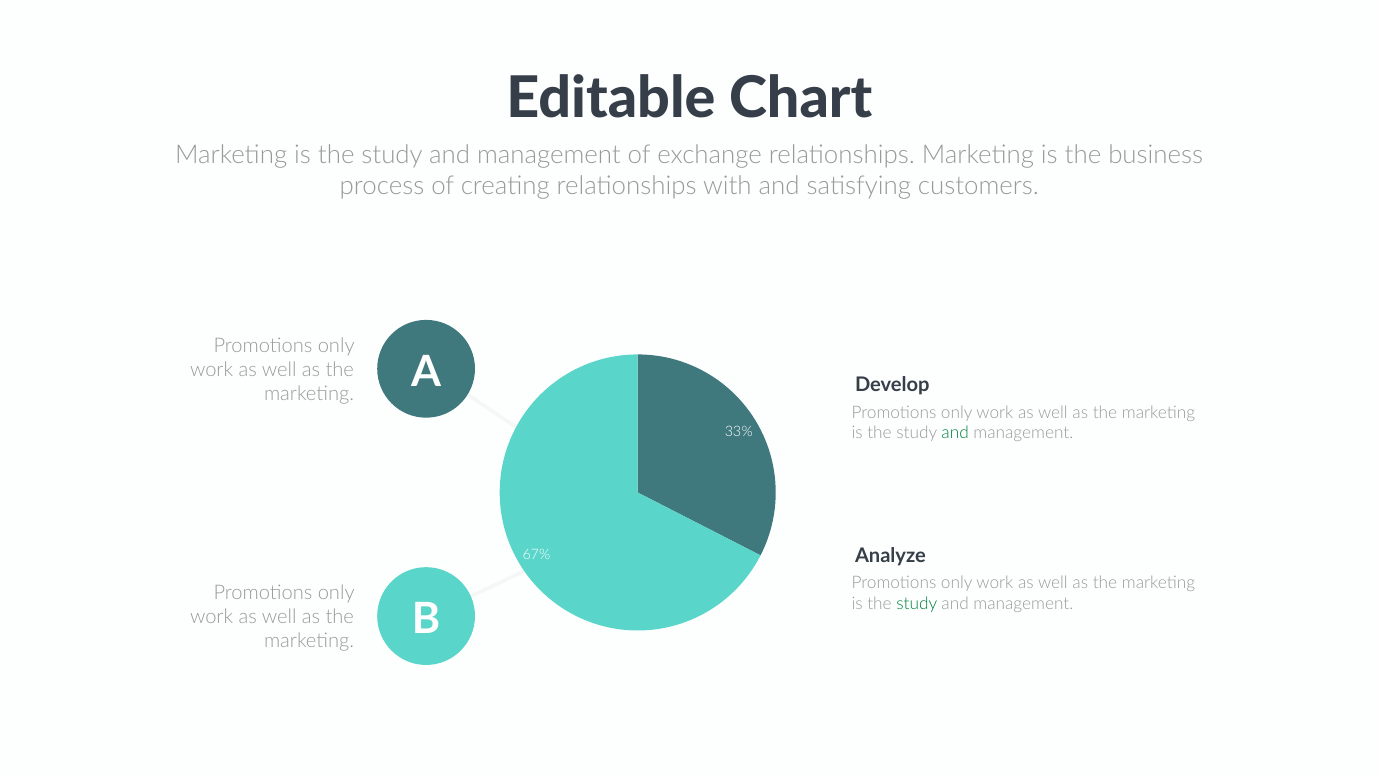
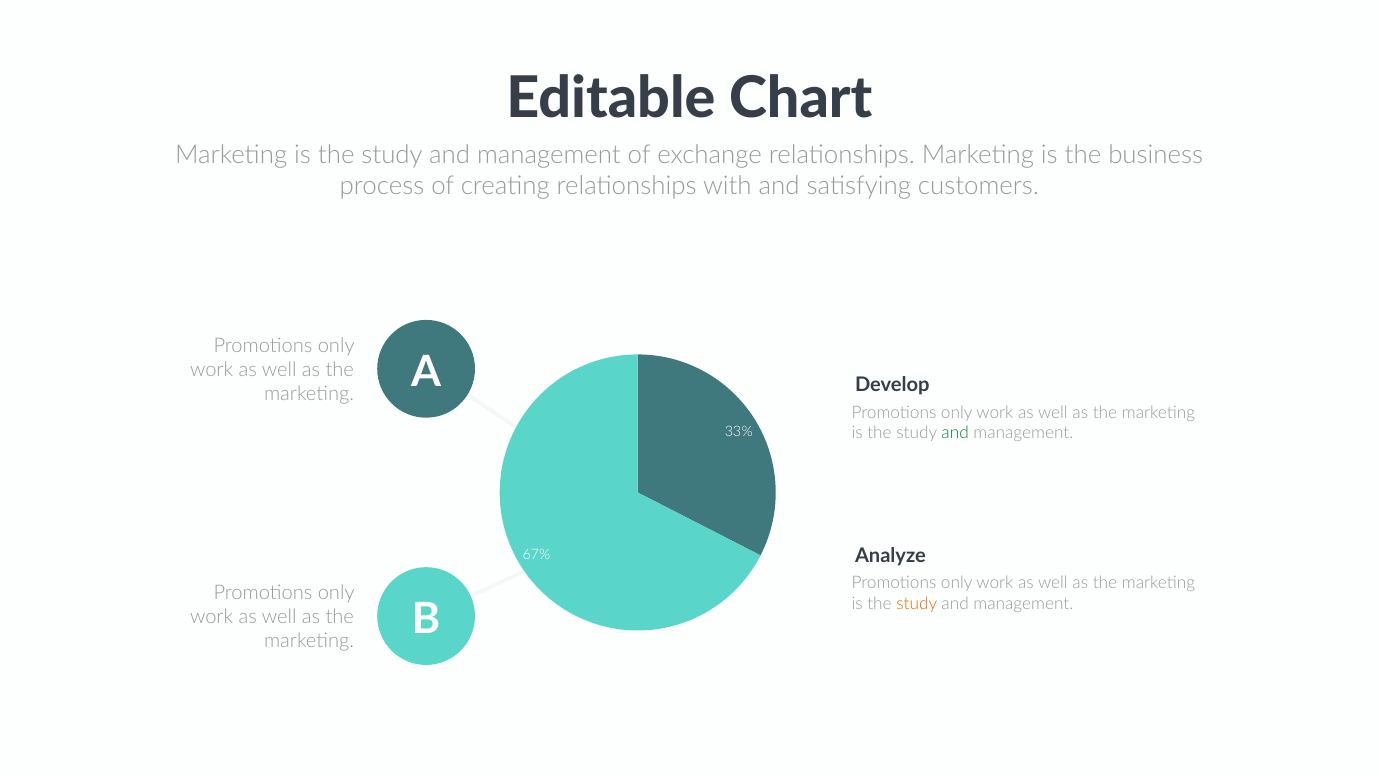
study at (917, 604) colour: green -> orange
